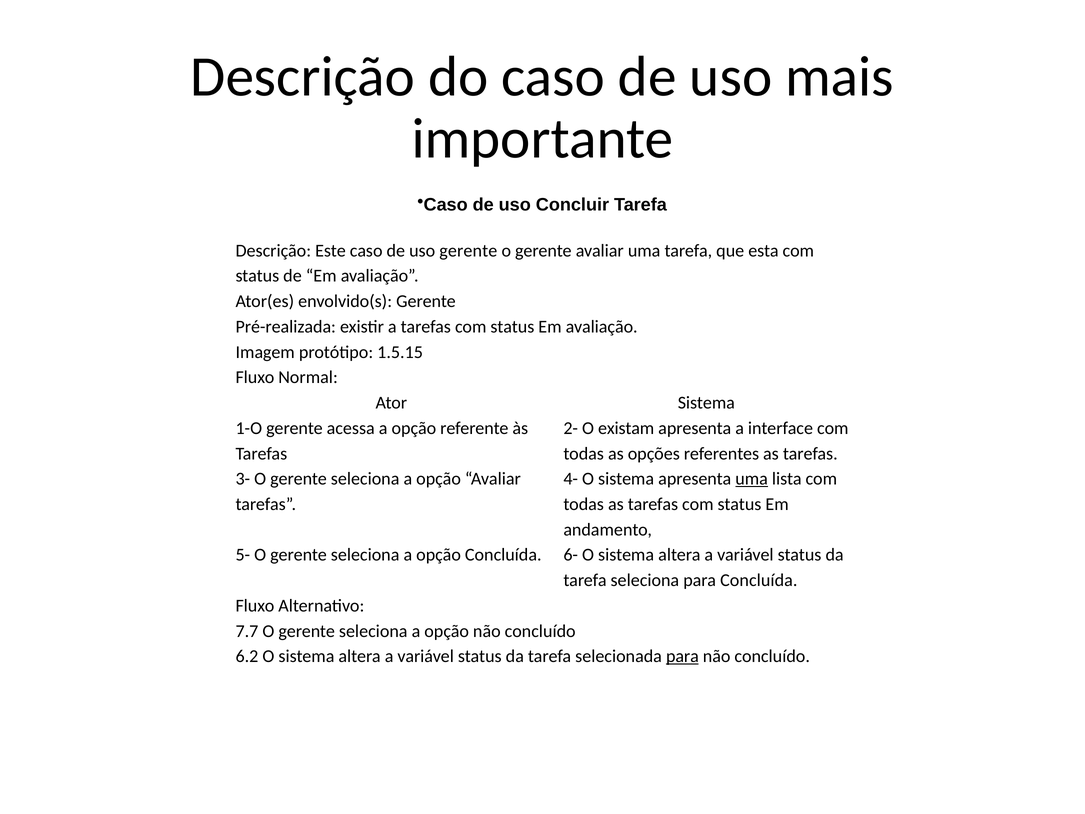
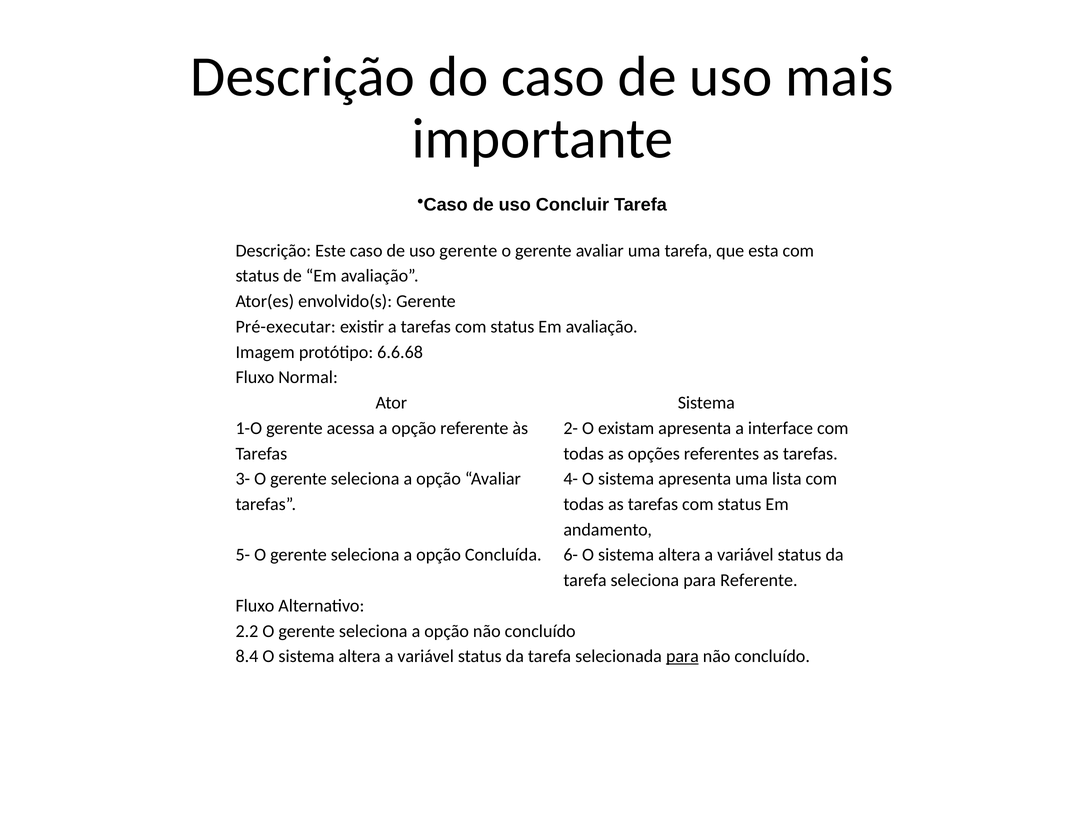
Pré-realizada: Pré-realizada -> Pré-executar
1.5.15: 1.5.15 -> 6.6.68
uma at (752, 479) underline: present -> none
para Concluída: Concluída -> Referente
7.7: 7.7 -> 2.2
6.2: 6.2 -> 8.4
